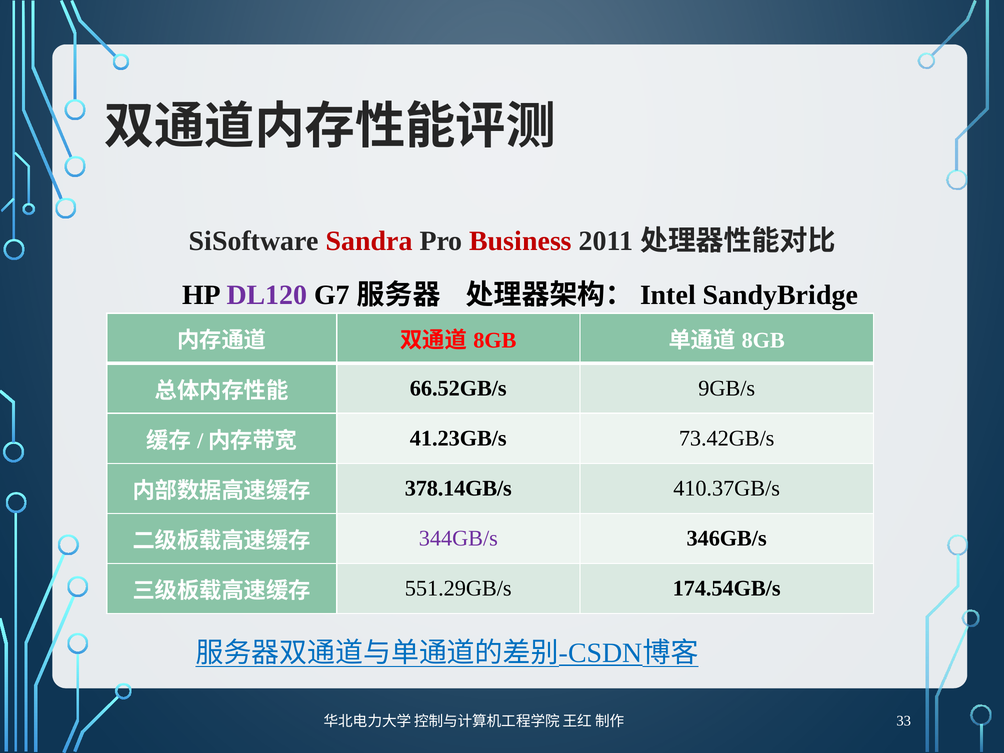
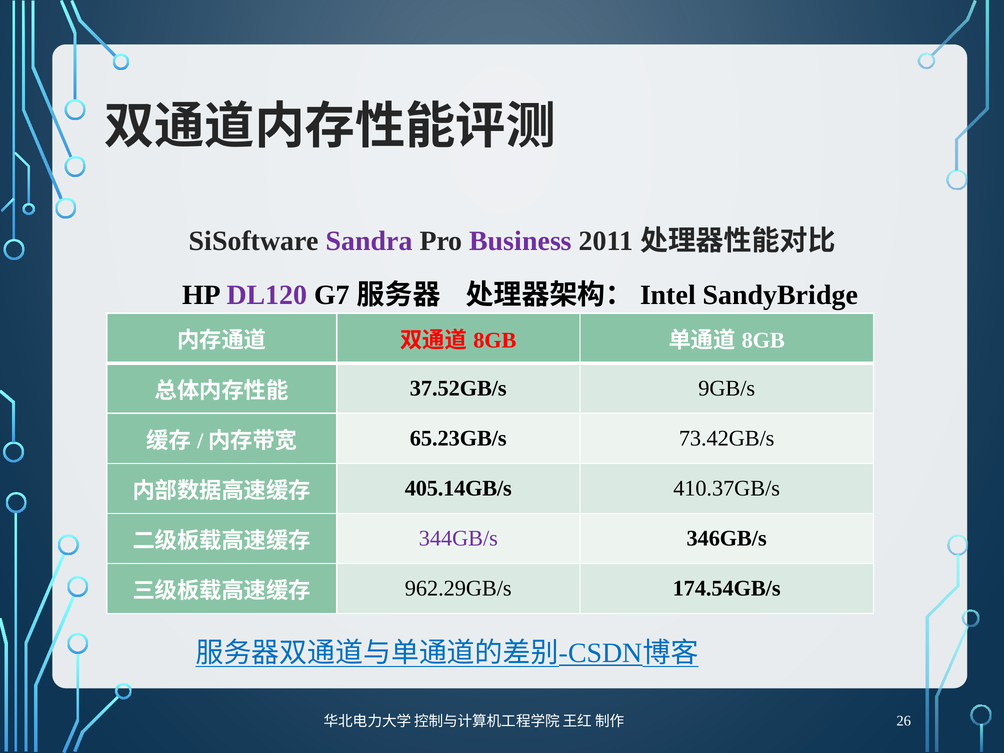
Sandra colour: red -> purple
Business colour: red -> purple
66.52GB/s: 66.52GB/s -> 37.52GB/s
41.23GB/s: 41.23GB/s -> 65.23GB/s
378.14GB/s: 378.14GB/s -> 405.14GB/s
551.29GB/s: 551.29GB/s -> 962.29GB/s
33: 33 -> 26
